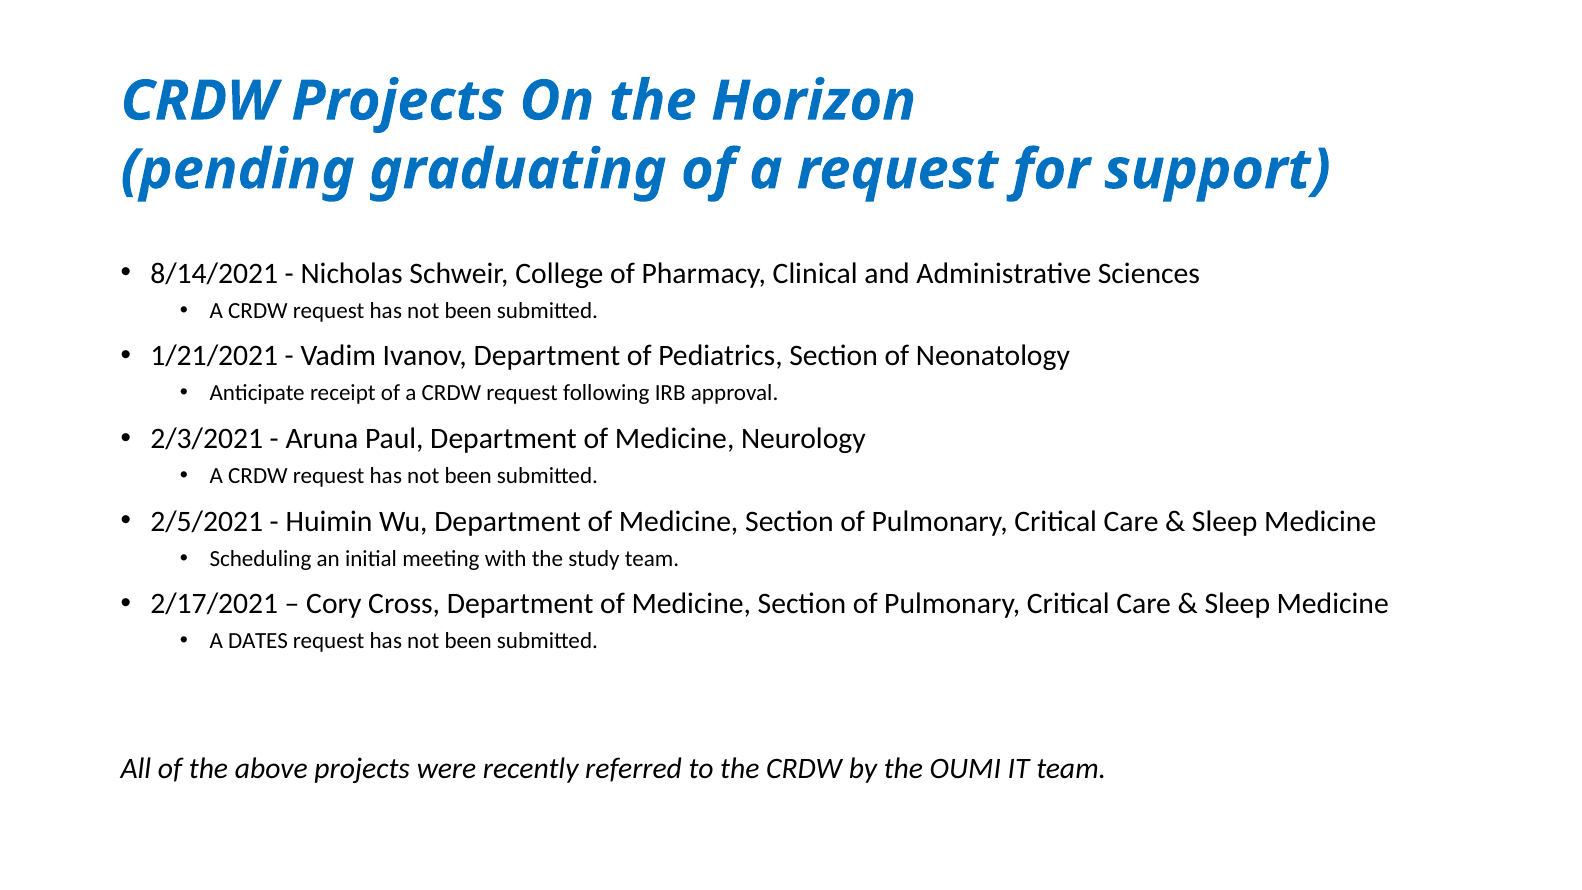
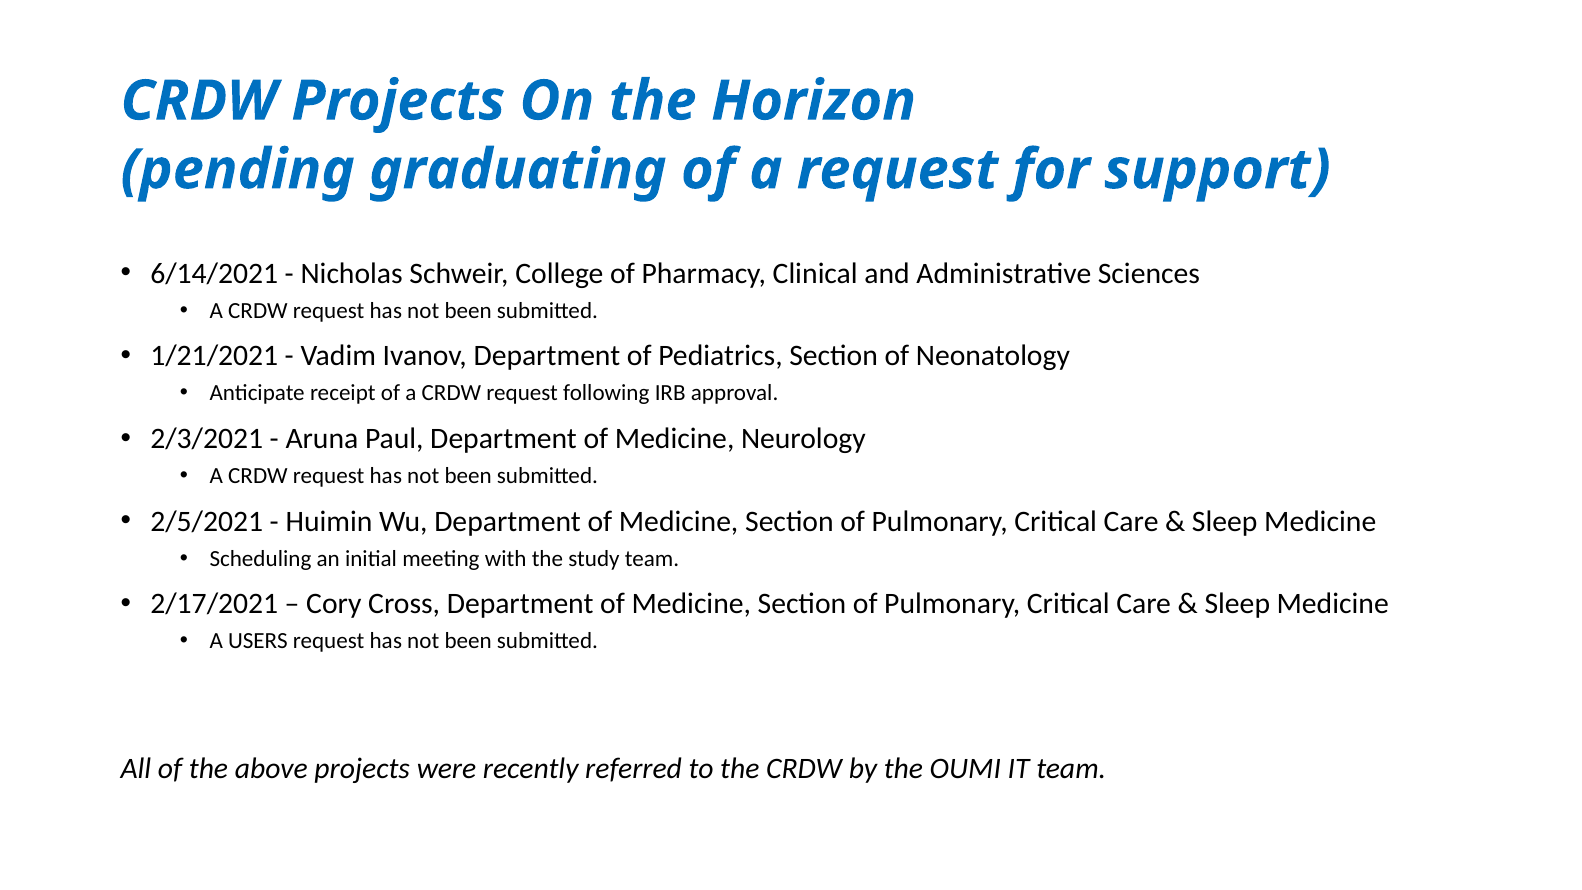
8/14/2021: 8/14/2021 -> 6/14/2021
DATES: DATES -> USERS
